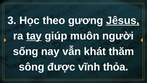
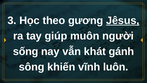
tay underline: present -> none
thăm: thăm -> gánh
được: được -> khiến
thỏa: thỏa -> luôn
